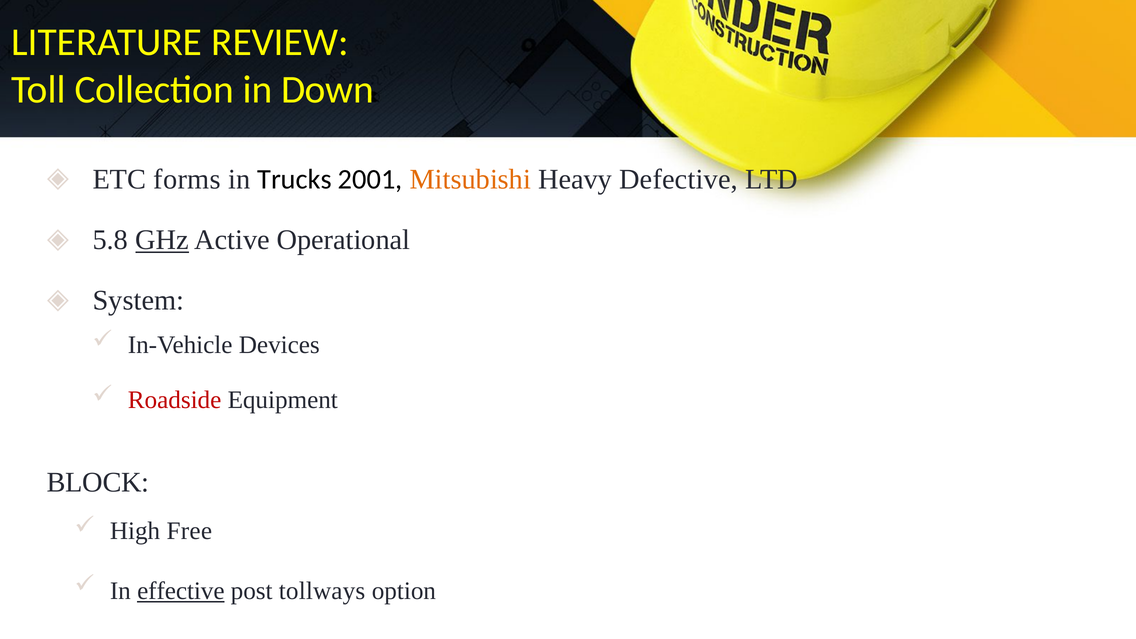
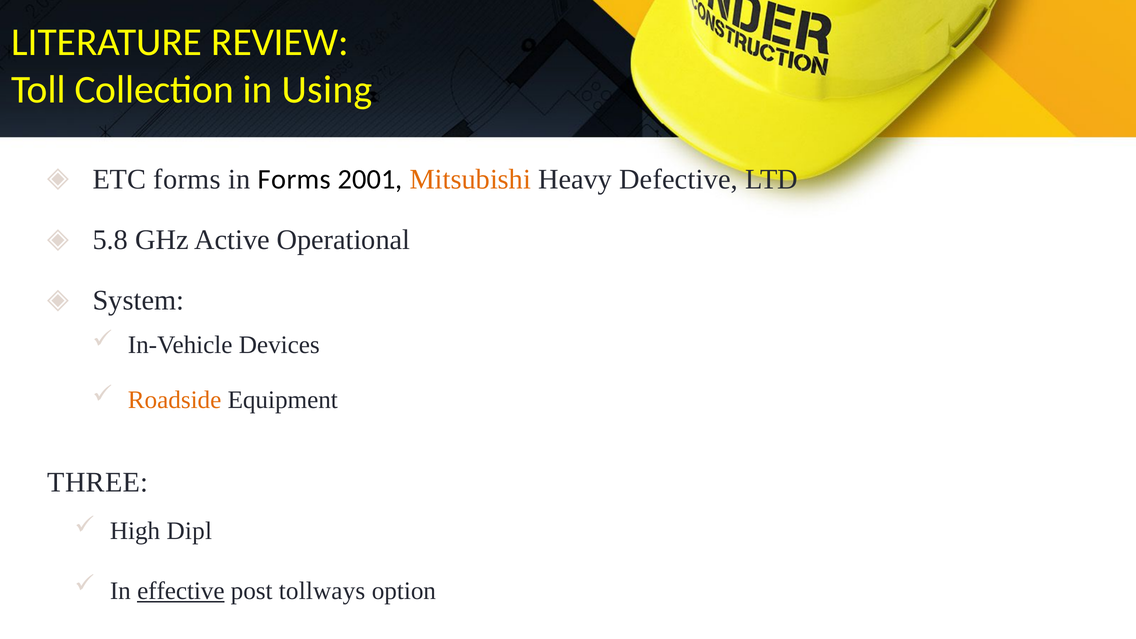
Down: Down -> Using
in Trucks: Trucks -> Forms
GHz underline: present -> none
Roadside colour: red -> orange
BLOCK: BLOCK -> THREE
Free: Free -> Dipl
